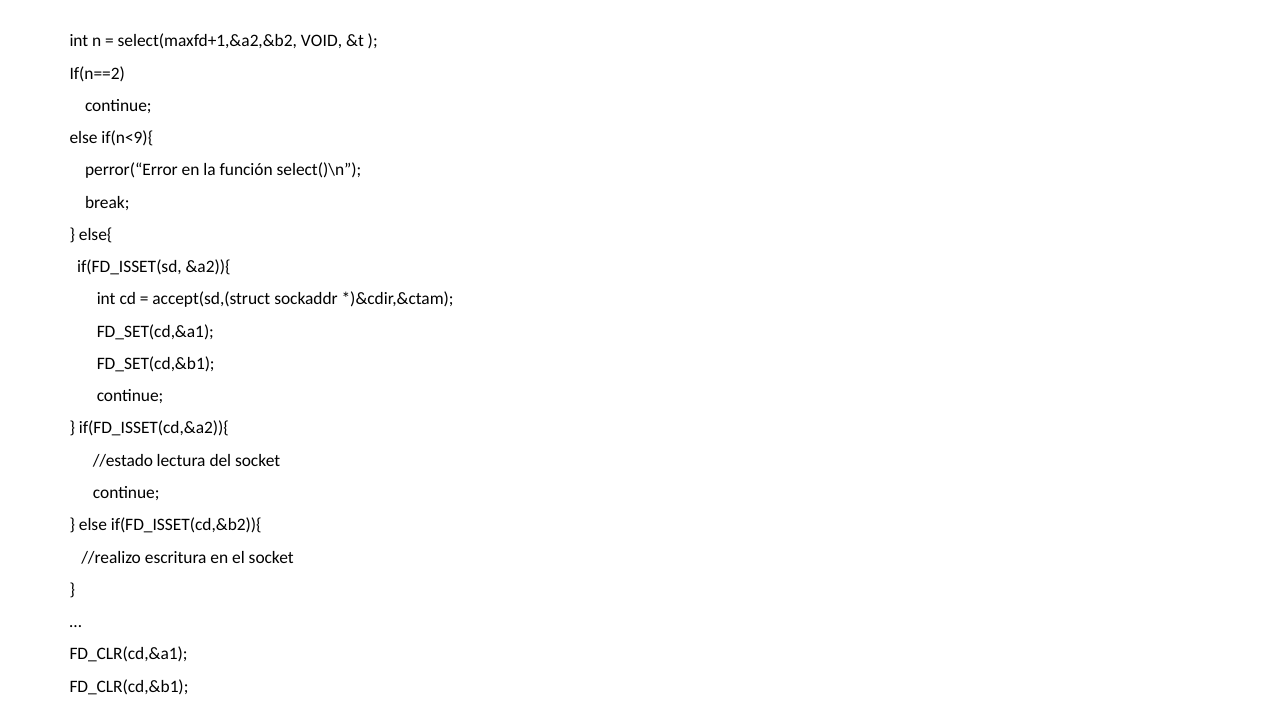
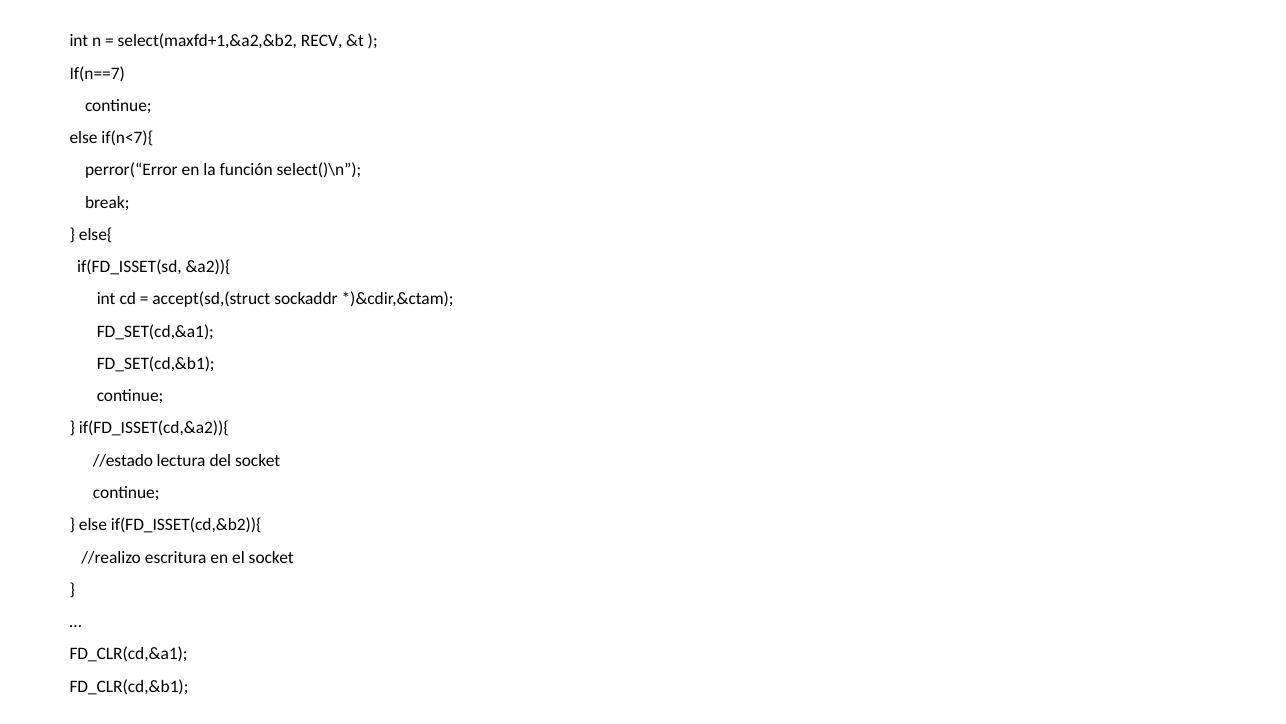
VOID: VOID -> RECV
If(n==2: If(n==2 -> If(n==7
if(n<9){: if(n<9){ -> if(n<7){
